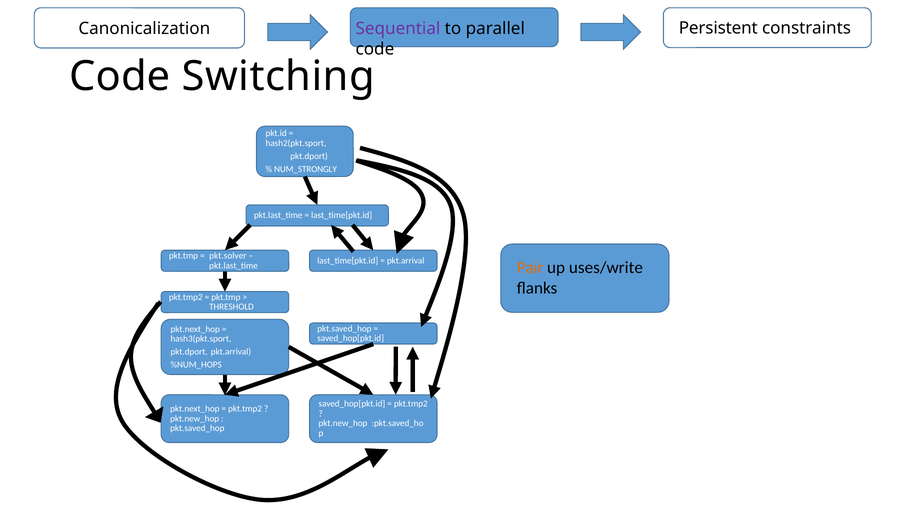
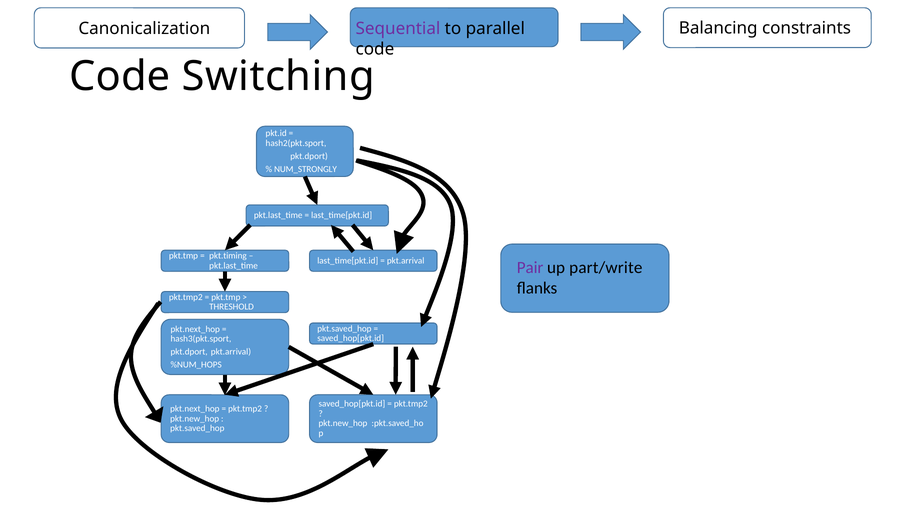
Persistent: Persistent -> Balancing
pkt.solver: pkt.solver -> pkt.timing
Pair colour: orange -> purple
uses/write: uses/write -> part/write
